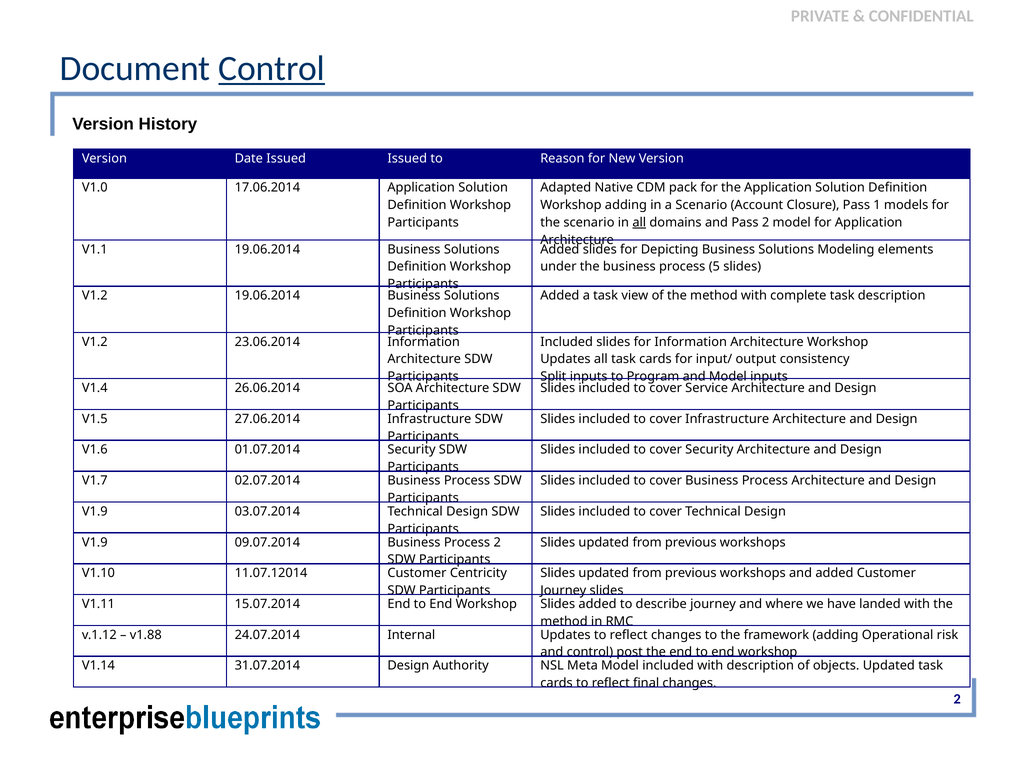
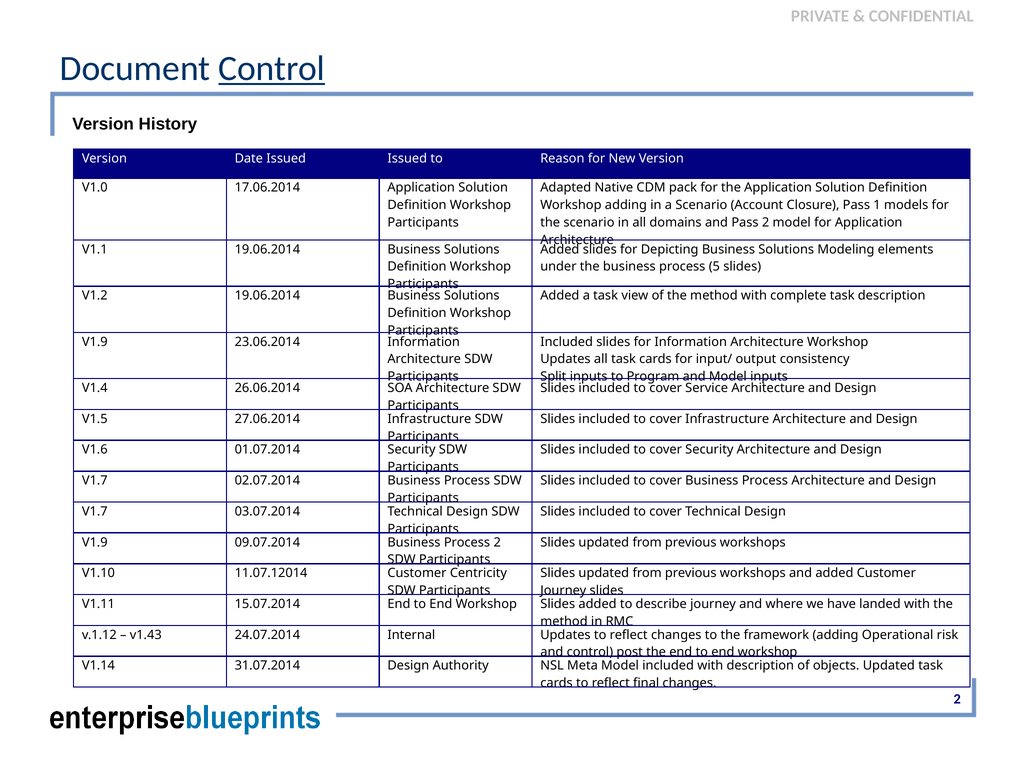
all at (639, 223) underline: present -> none
V1.2 at (95, 342): V1.2 -> V1.9
V1.9 at (95, 512): V1.9 -> V1.7
v1.88: v1.88 -> v1.43
